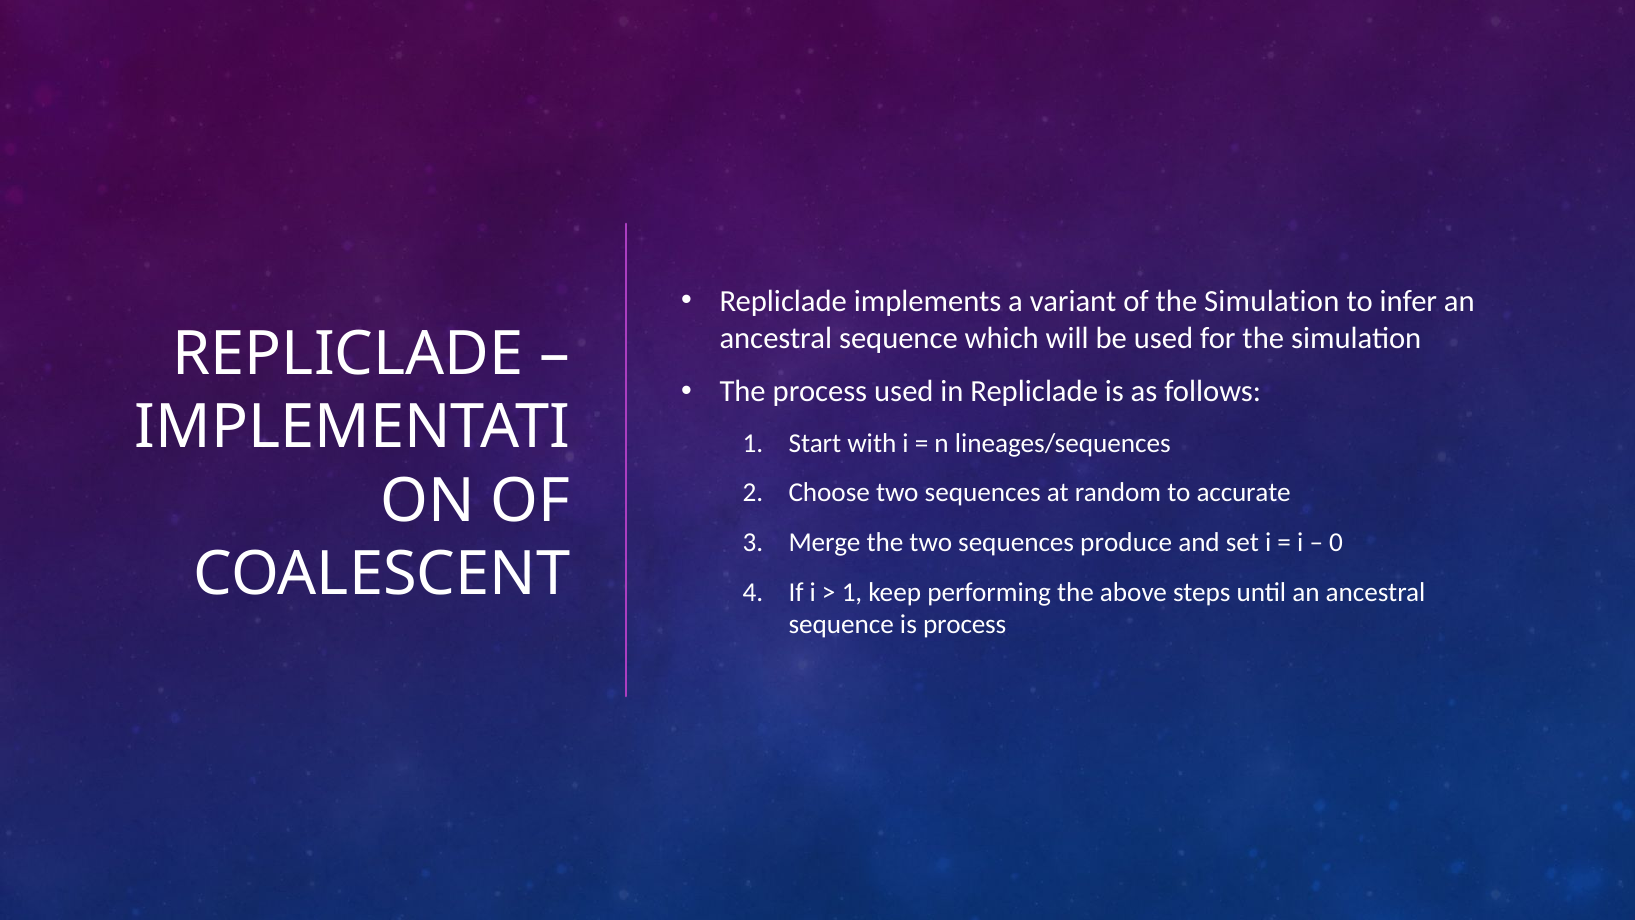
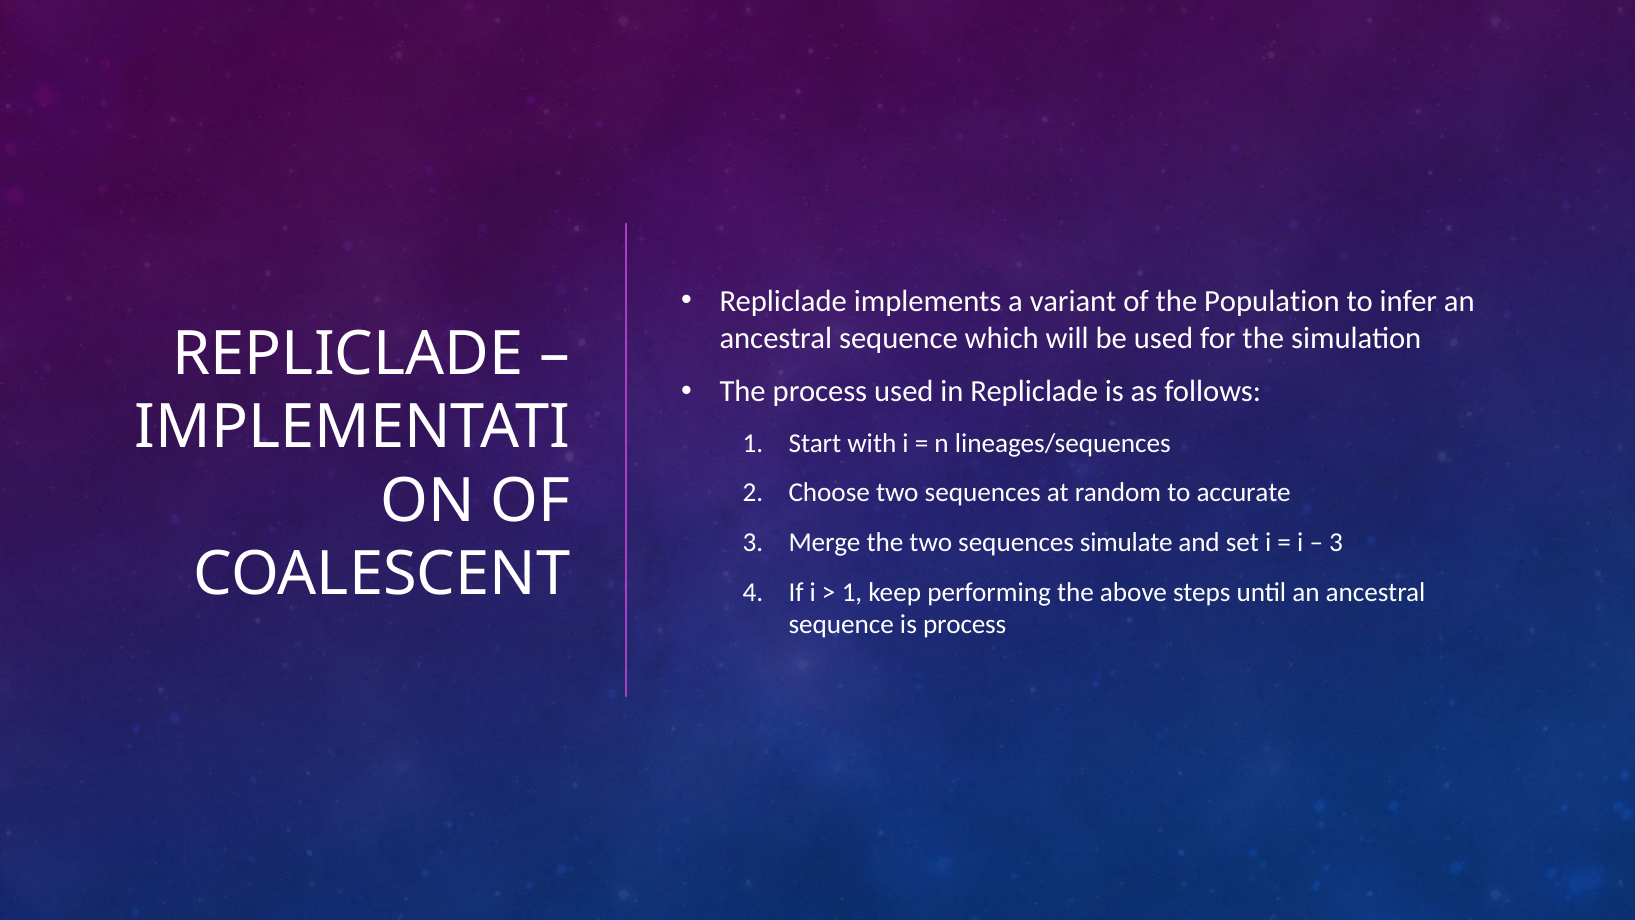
of the Simulation: Simulation -> Population
produce: produce -> simulate
0 at (1336, 542): 0 -> 3
